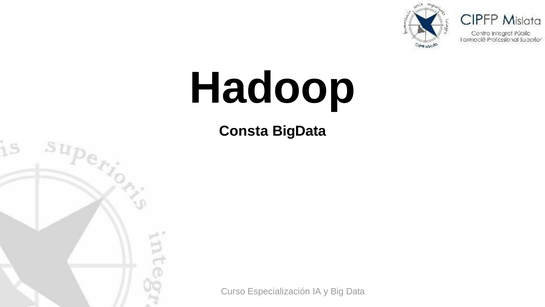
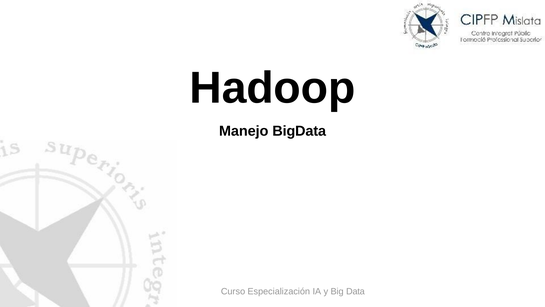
Consta: Consta -> Manejo
